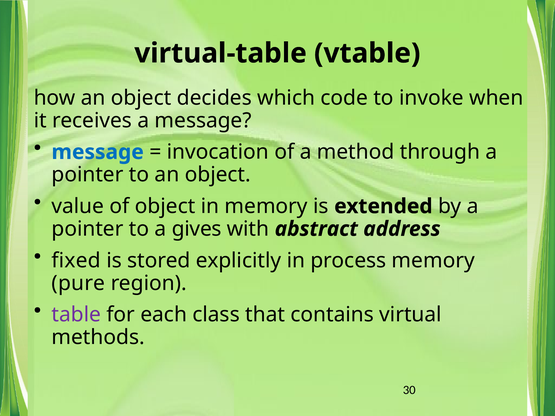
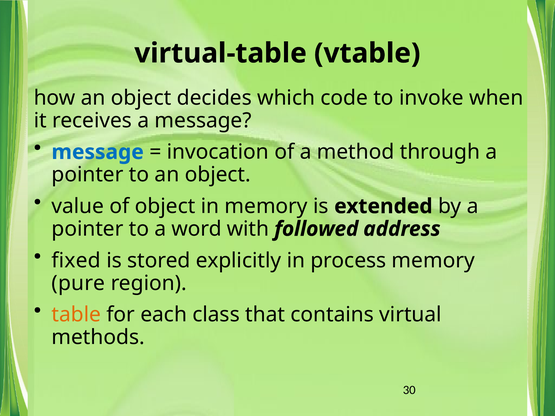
gives: gives -> word
abstract: abstract -> followed
table colour: purple -> orange
